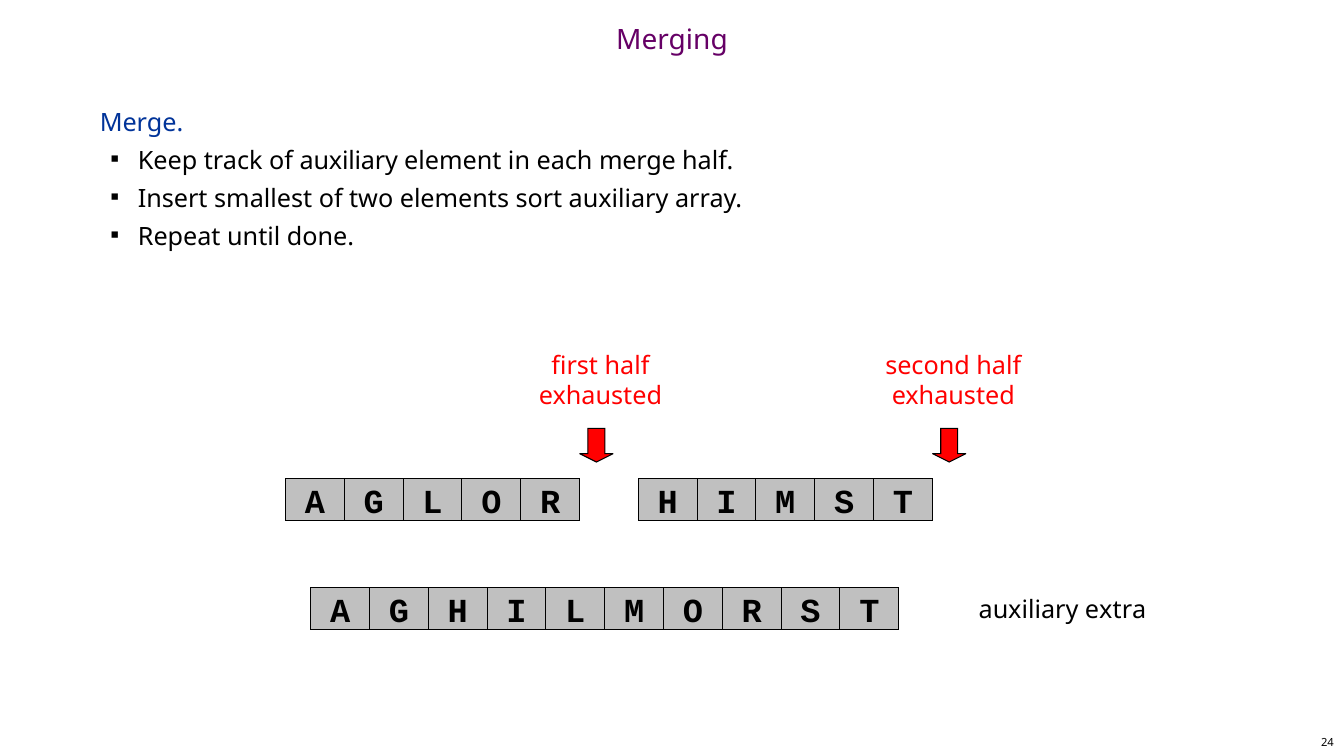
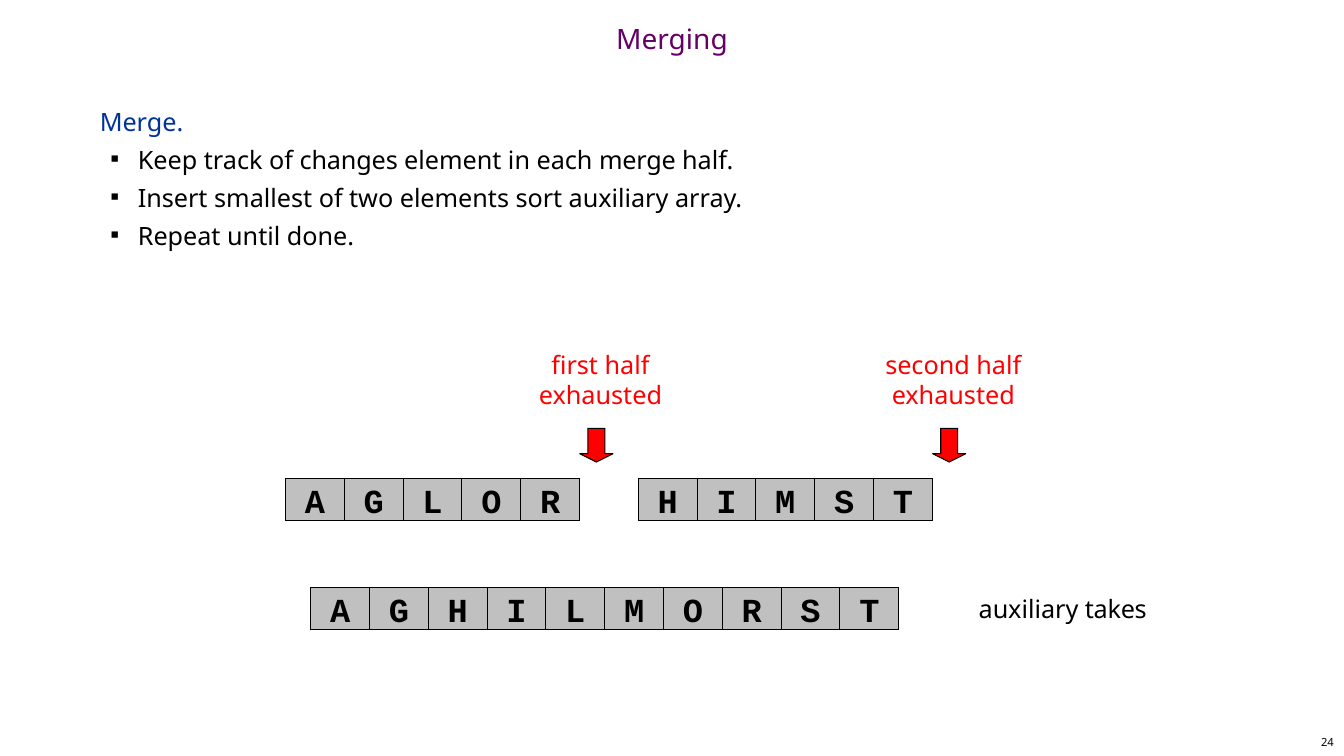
of auxiliary: auxiliary -> changes
extra: extra -> takes
